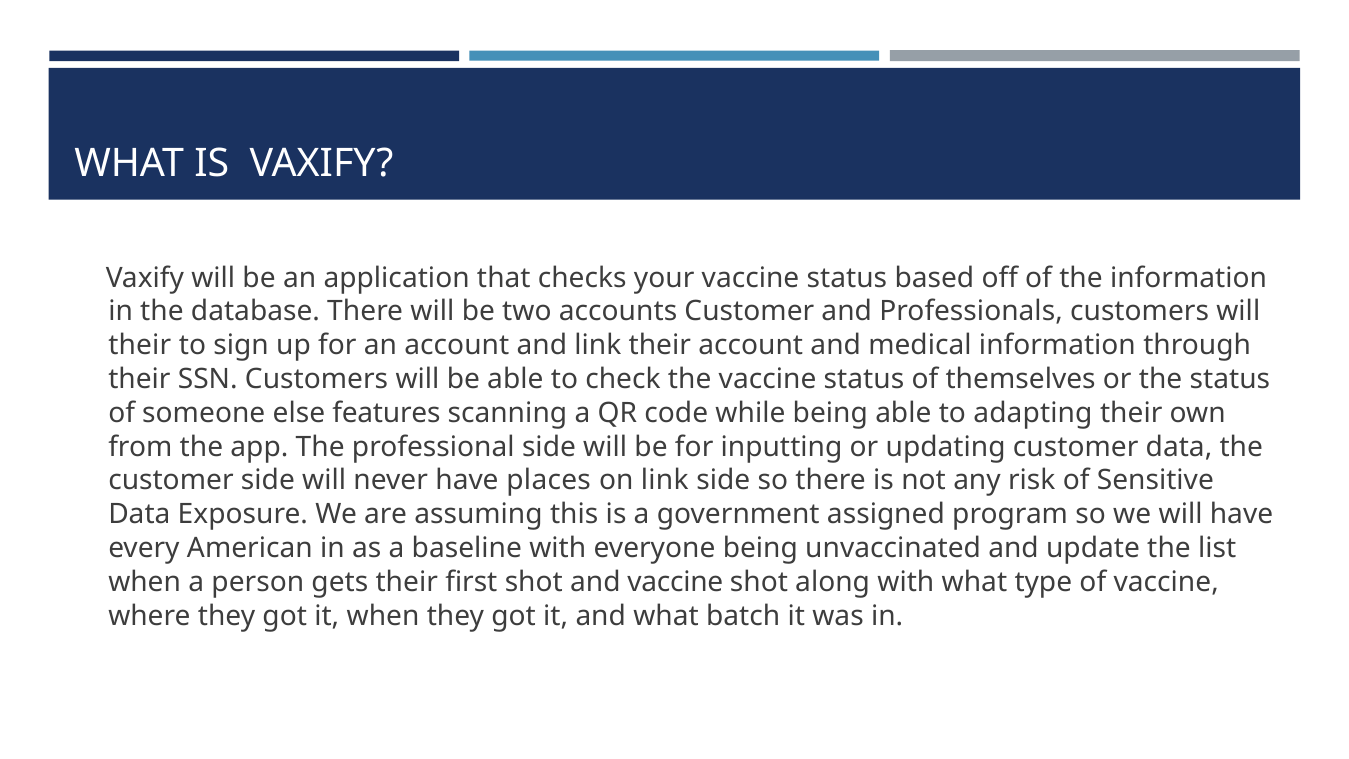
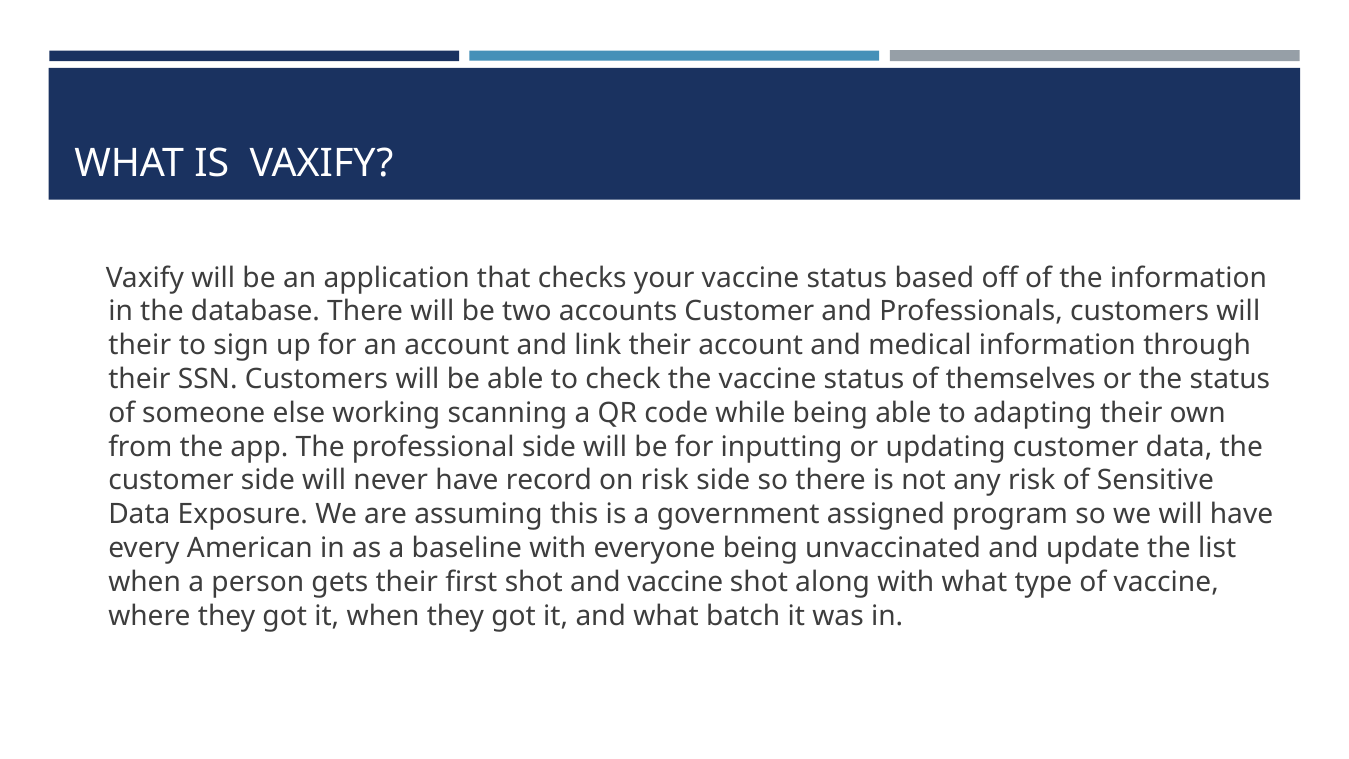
features: features -> working
places: places -> record
on link: link -> risk
